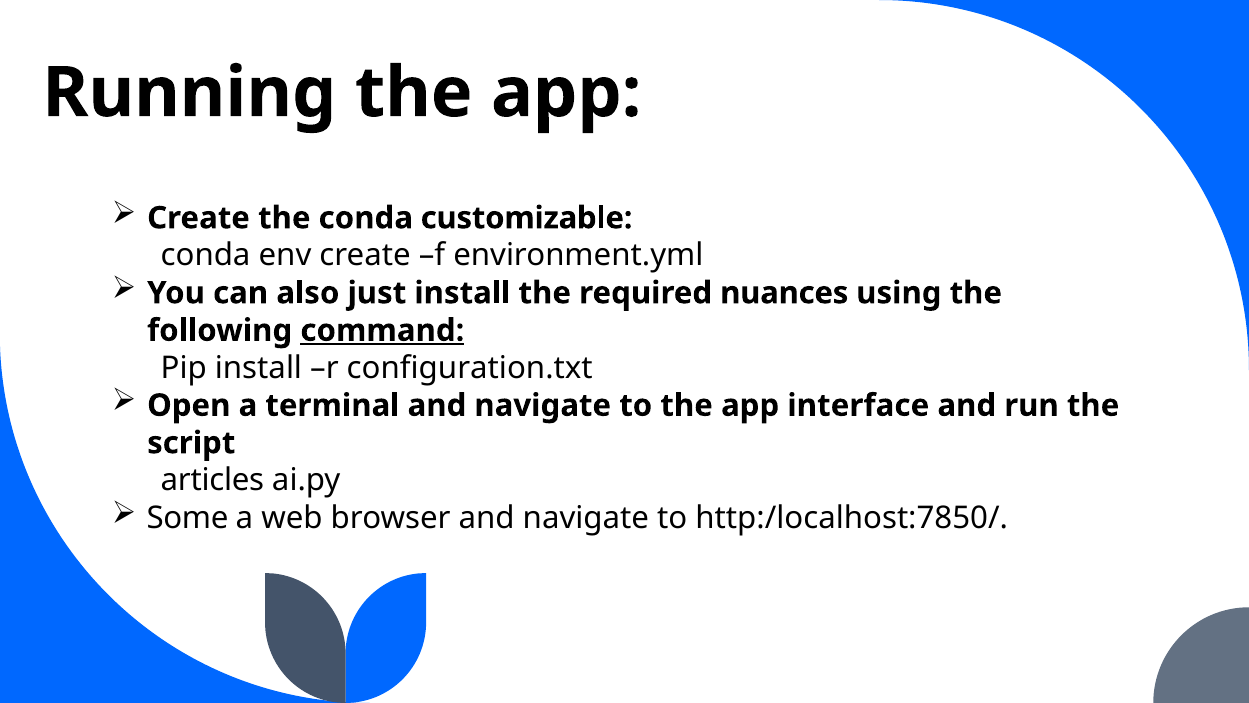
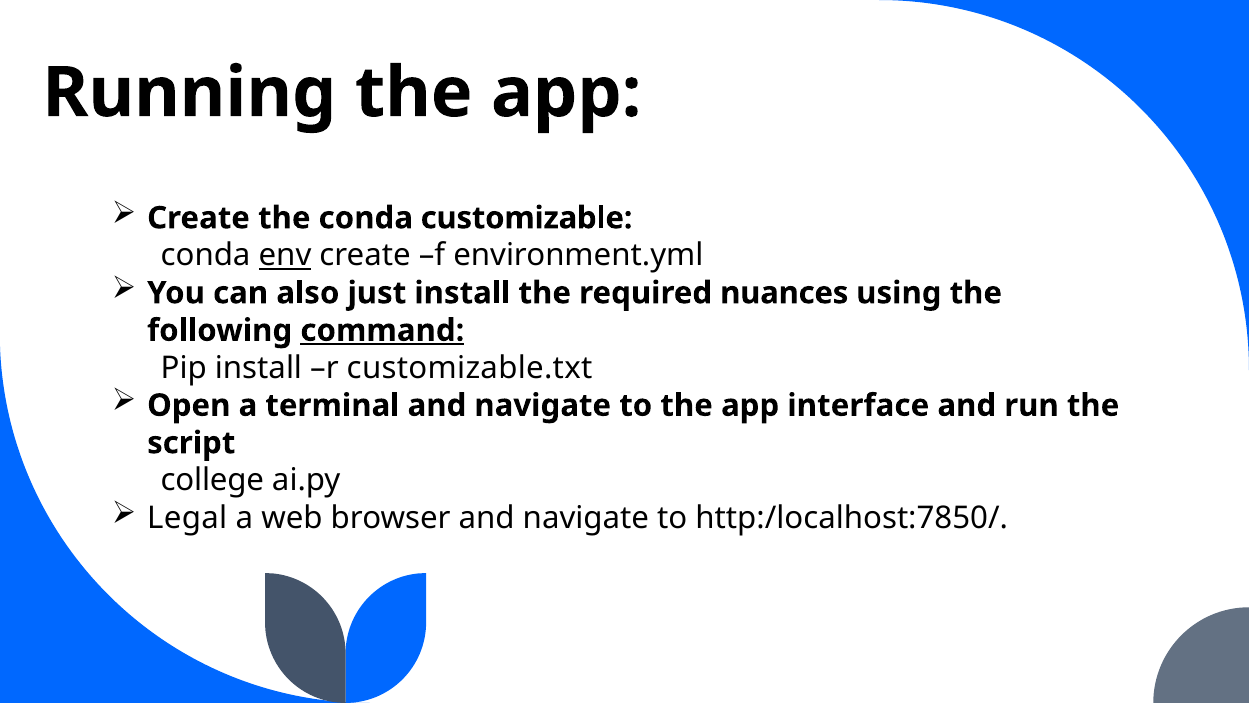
env underline: none -> present
configuration.txt: configuration.txt -> customizable.txt
articles: articles -> college
Some: Some -> Legal
